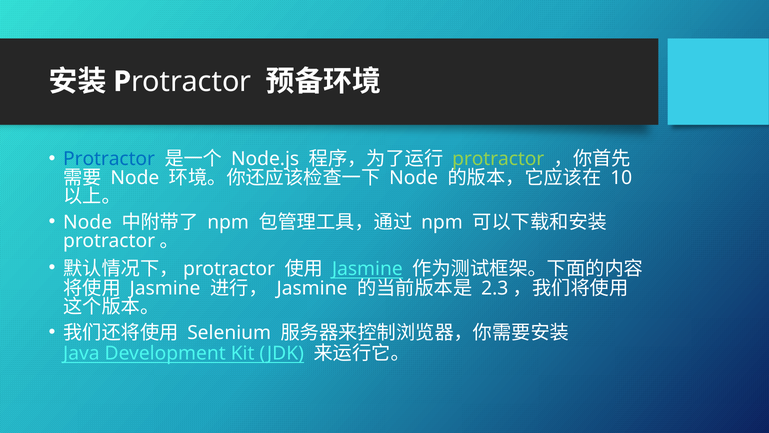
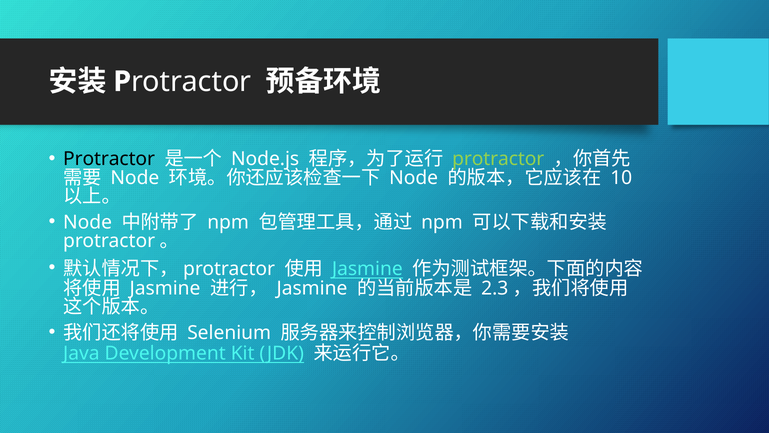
Protractor at (109, 159) colour: blue -> black
